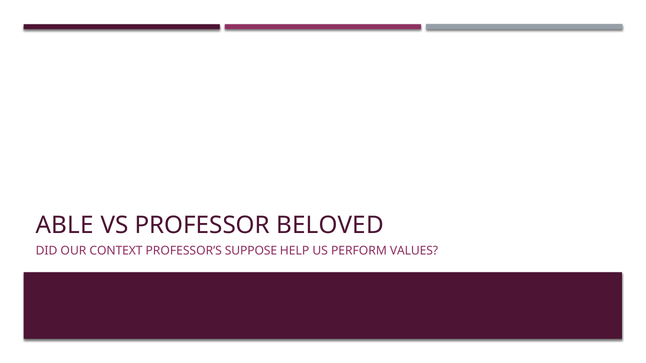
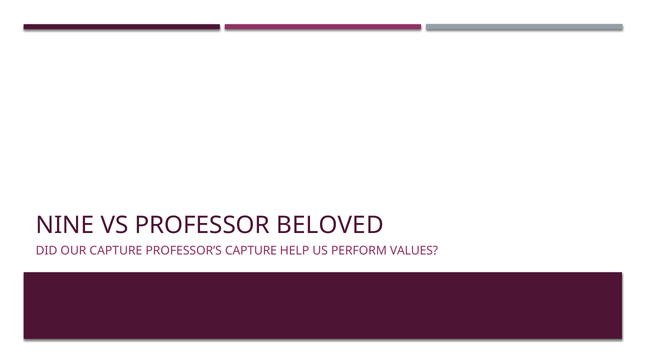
ABLE: ABLE -> NINE
OUR CONTEXT: CONTEXT -> CAPTURE
PROFESSOR’S SUPPOSE: SUPPOSE -> CAPTURE
